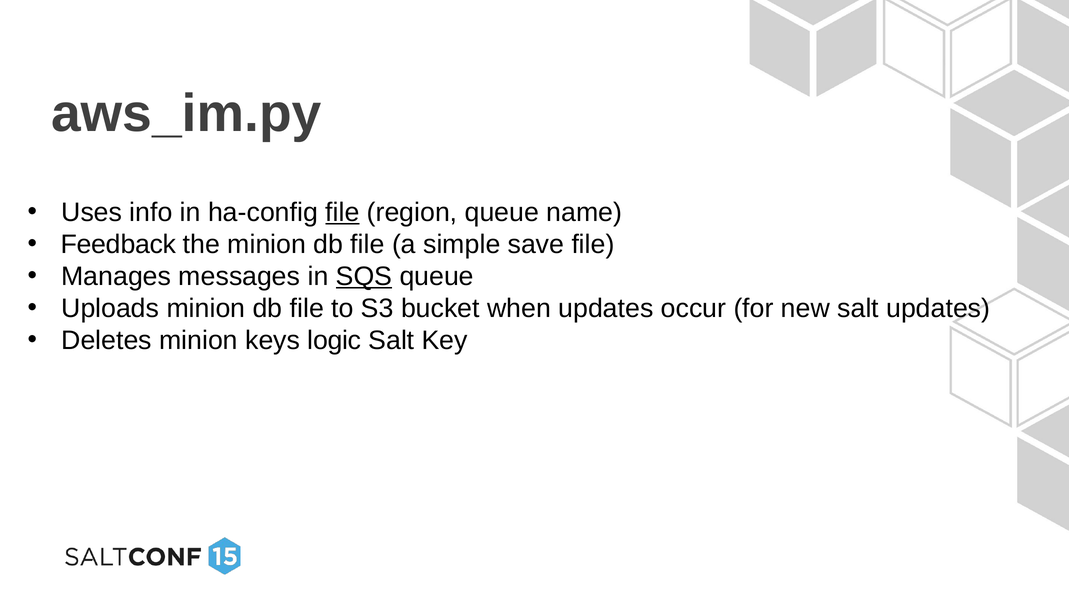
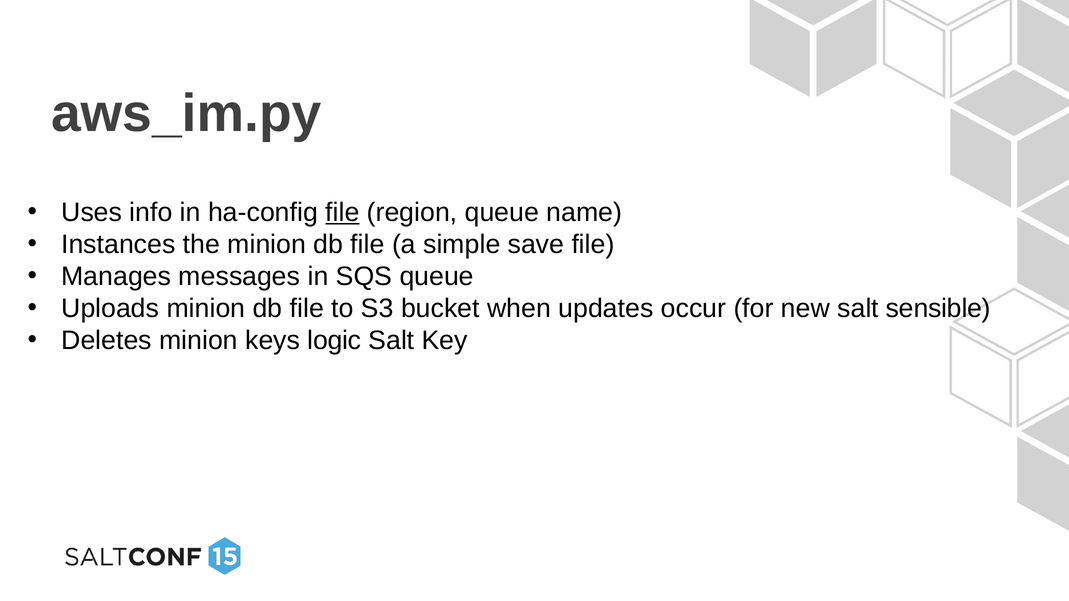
Feedback: Feedback -> Instances
SQS underline: present -> none
salt updates: updates -> sensible
